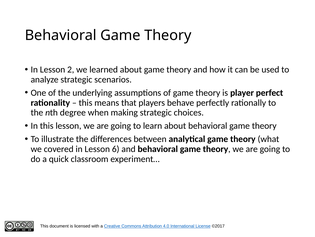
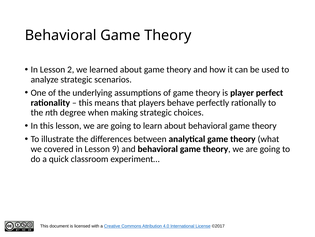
6: 6 -> 9
